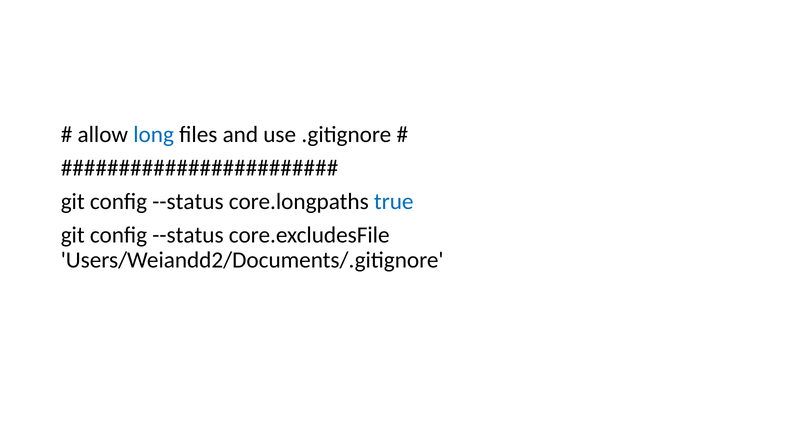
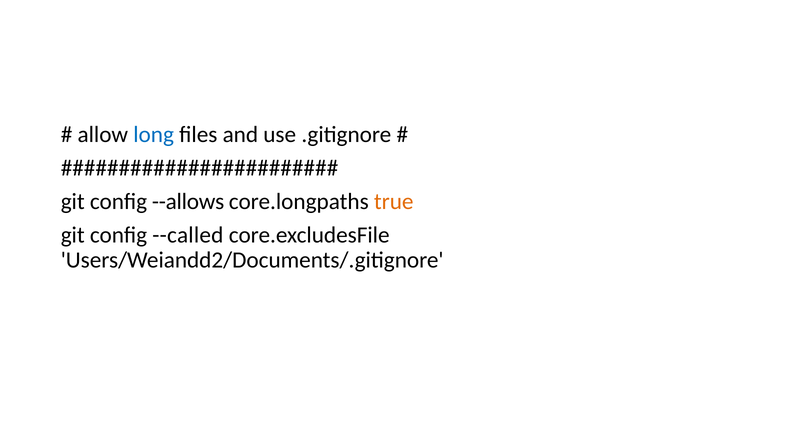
--status at (188, 202): --status -> --allows
true colour: blue -> orange
--status at (188, 235): --status -> --called
